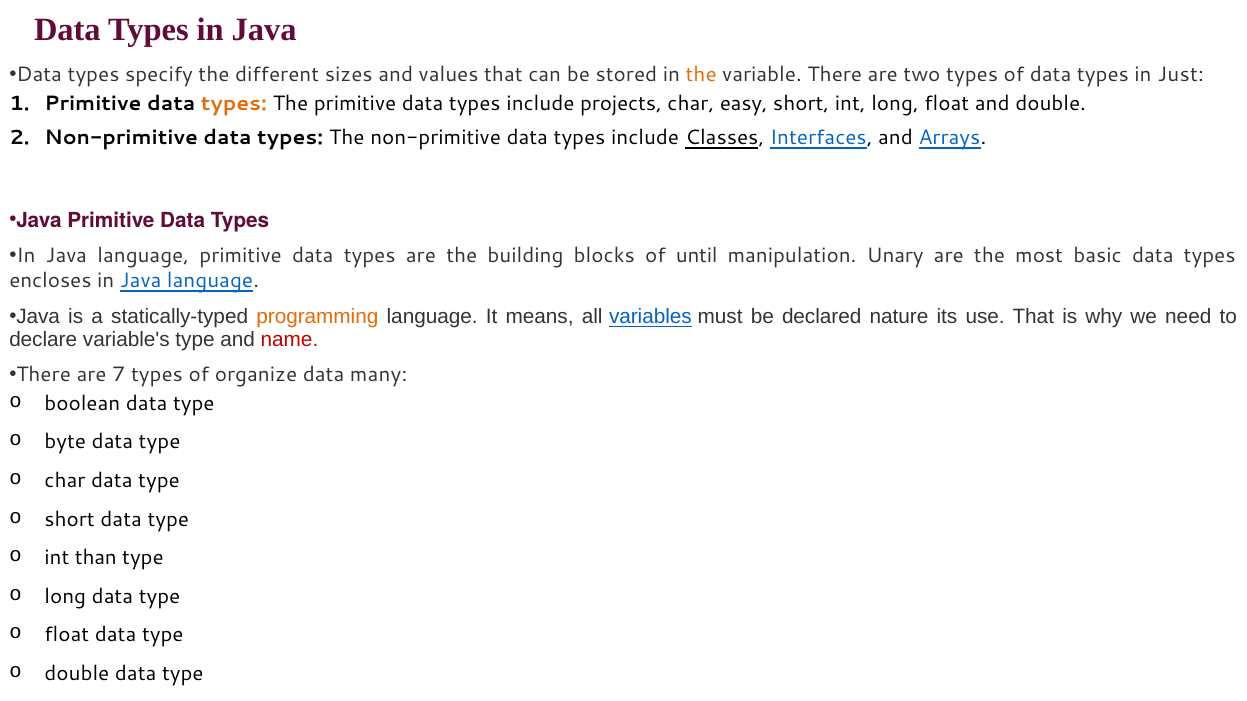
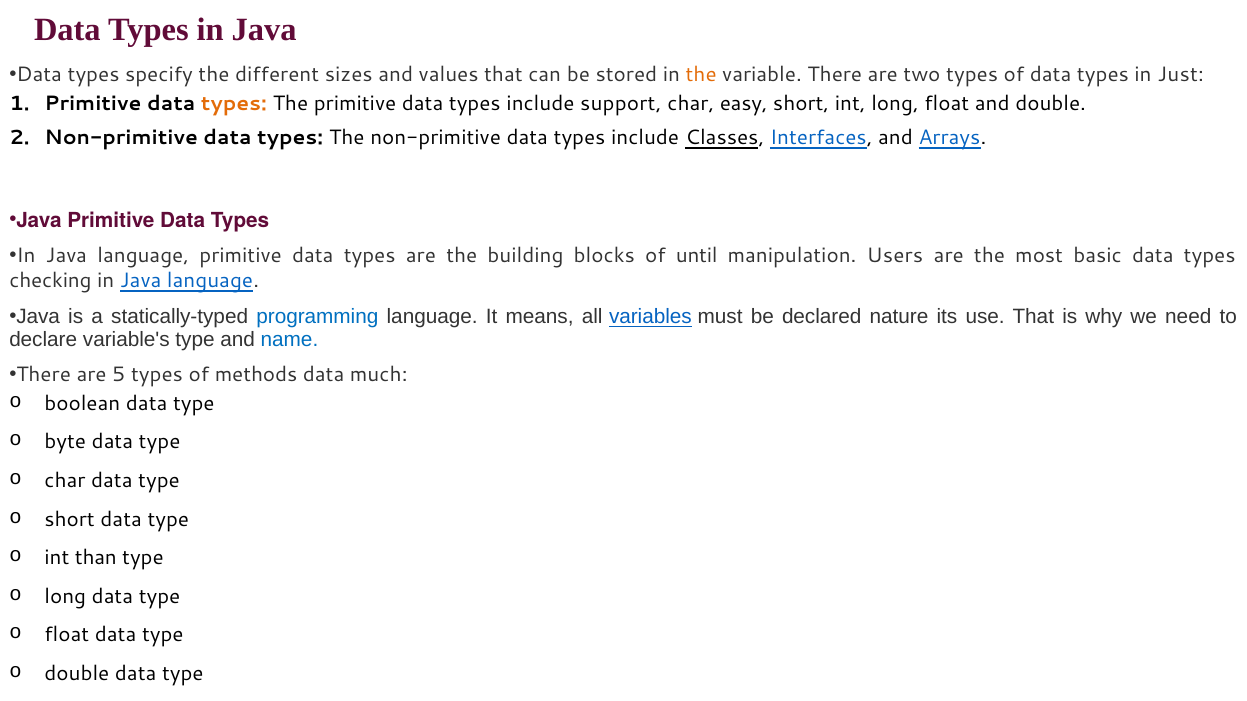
projects: projects -> support
Unary: Unary -> Users
encloses: encloses -> checking
programming colour: orange -> blue
name colour: red -> blue
7: 7 -> 5
organize: organize -> methods
many: many -> much
